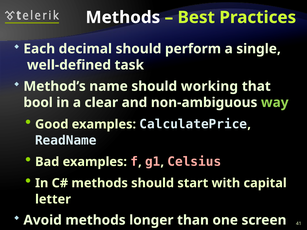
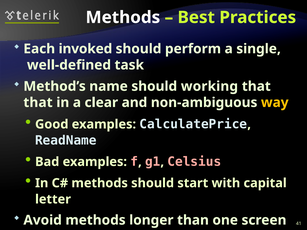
decimal: decimal -> invoked
bool at (38, 103): bool -> that
way colour: light green -> yellow
